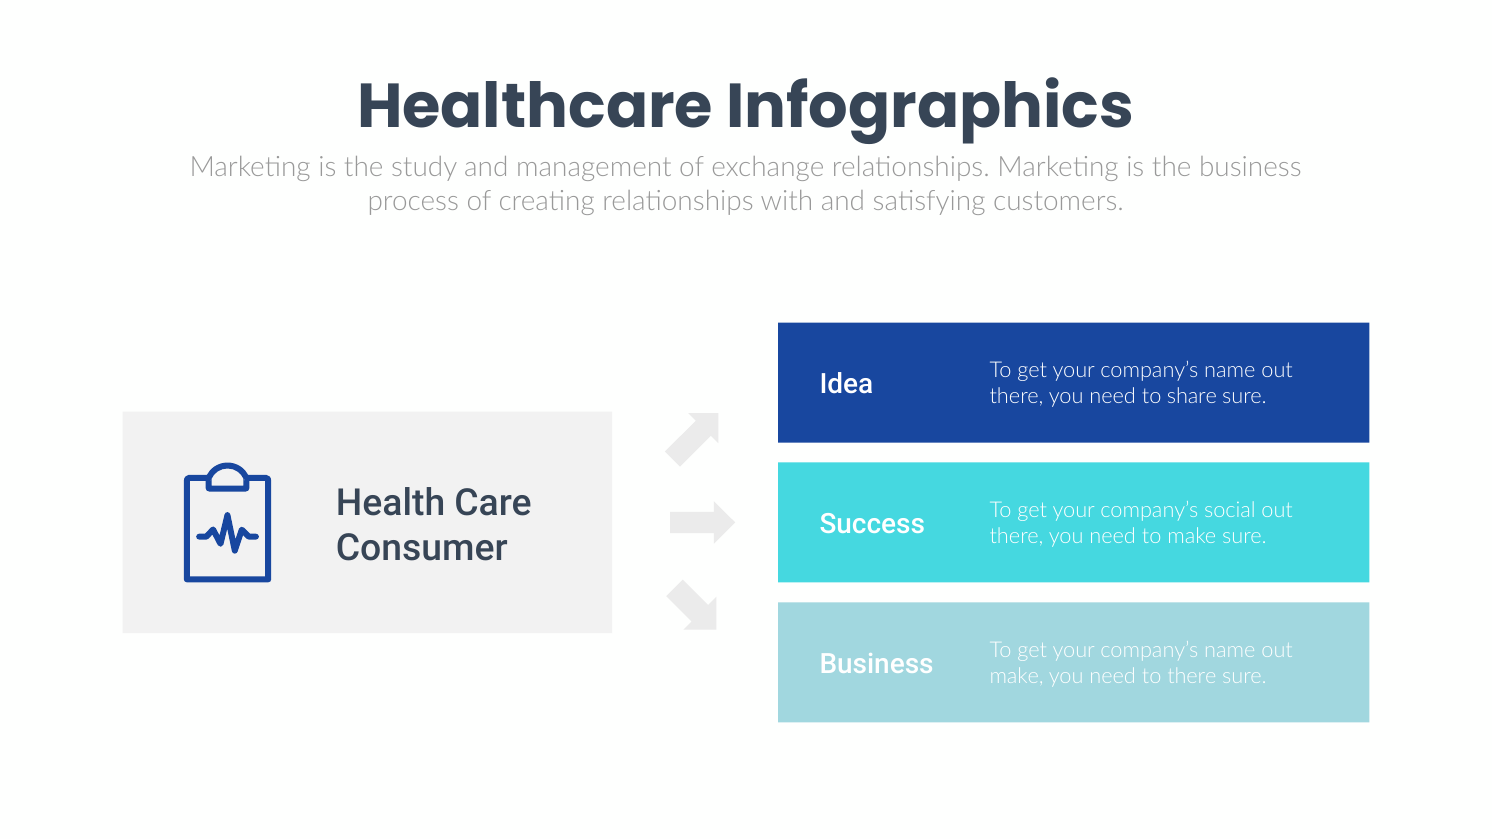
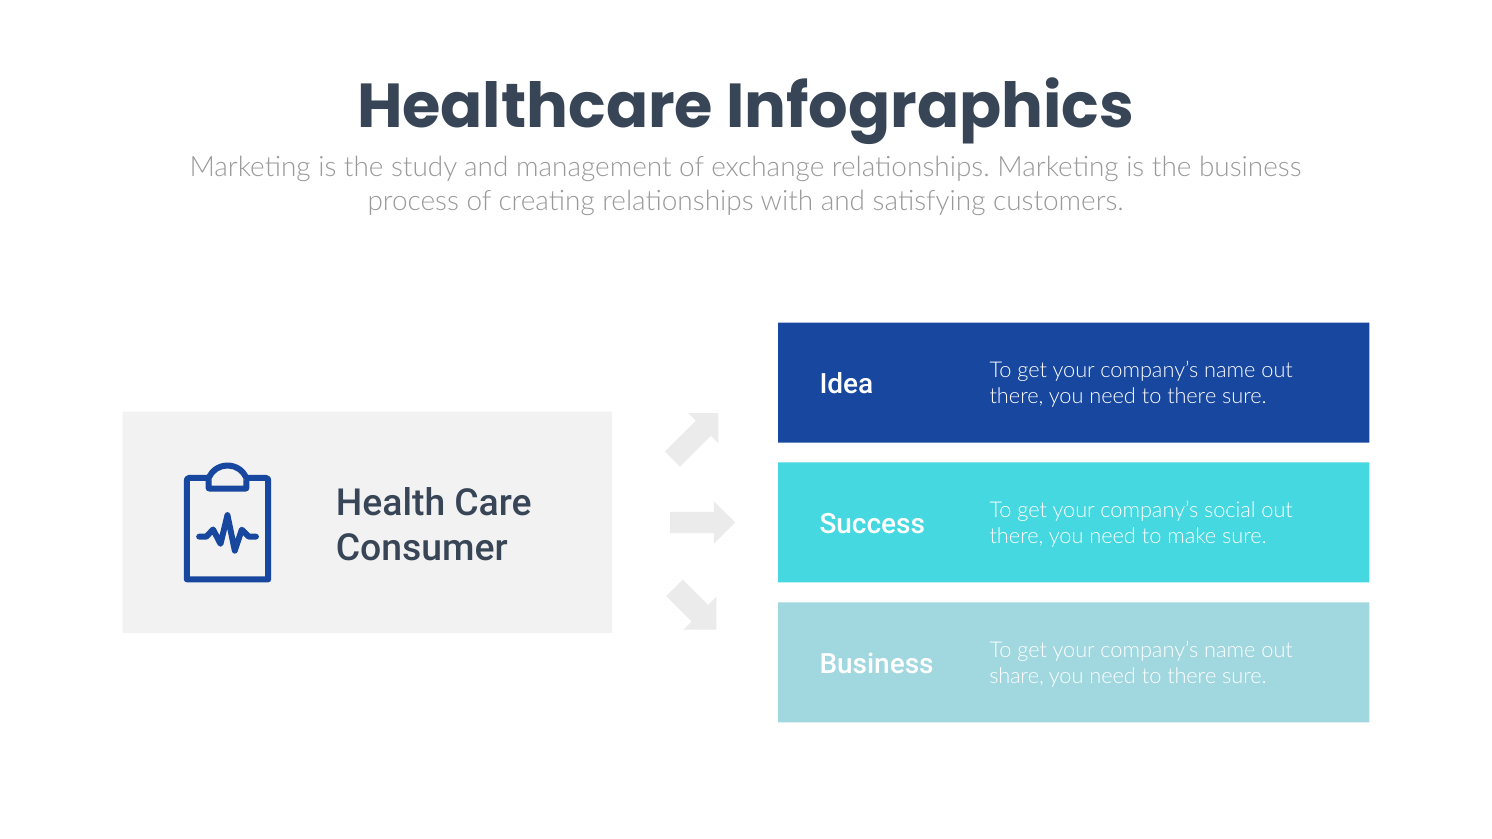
share at (1192, 397): share -> there
make at (1017, 677): make -> share
